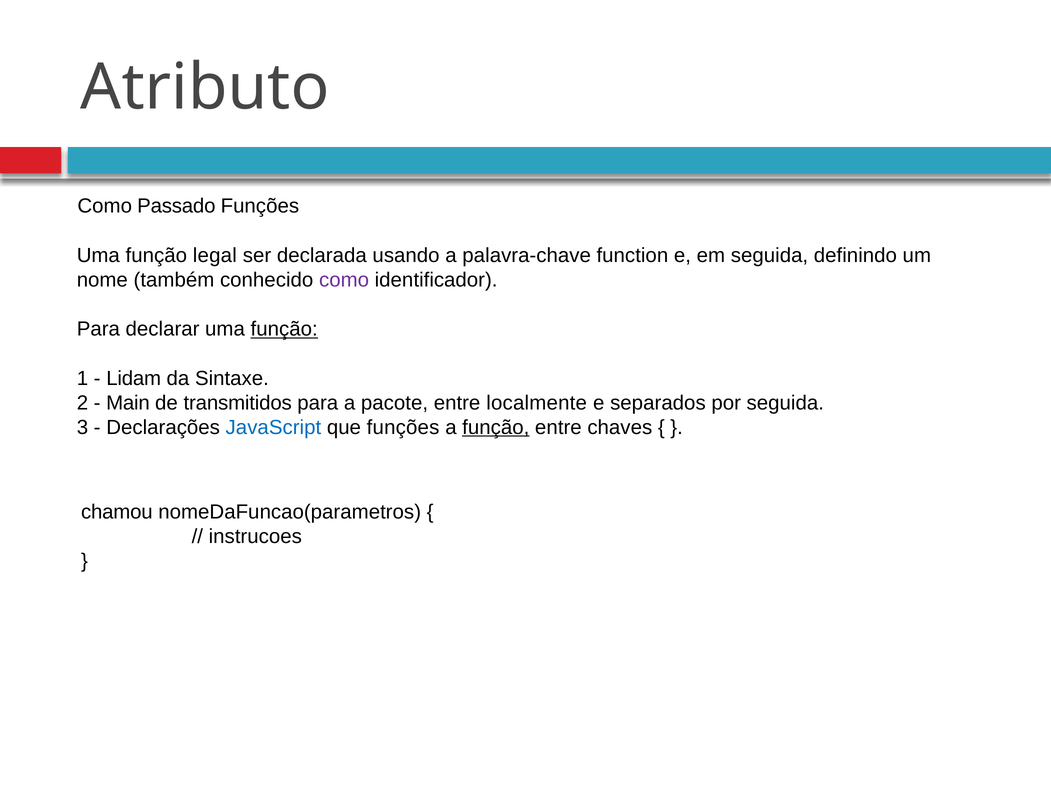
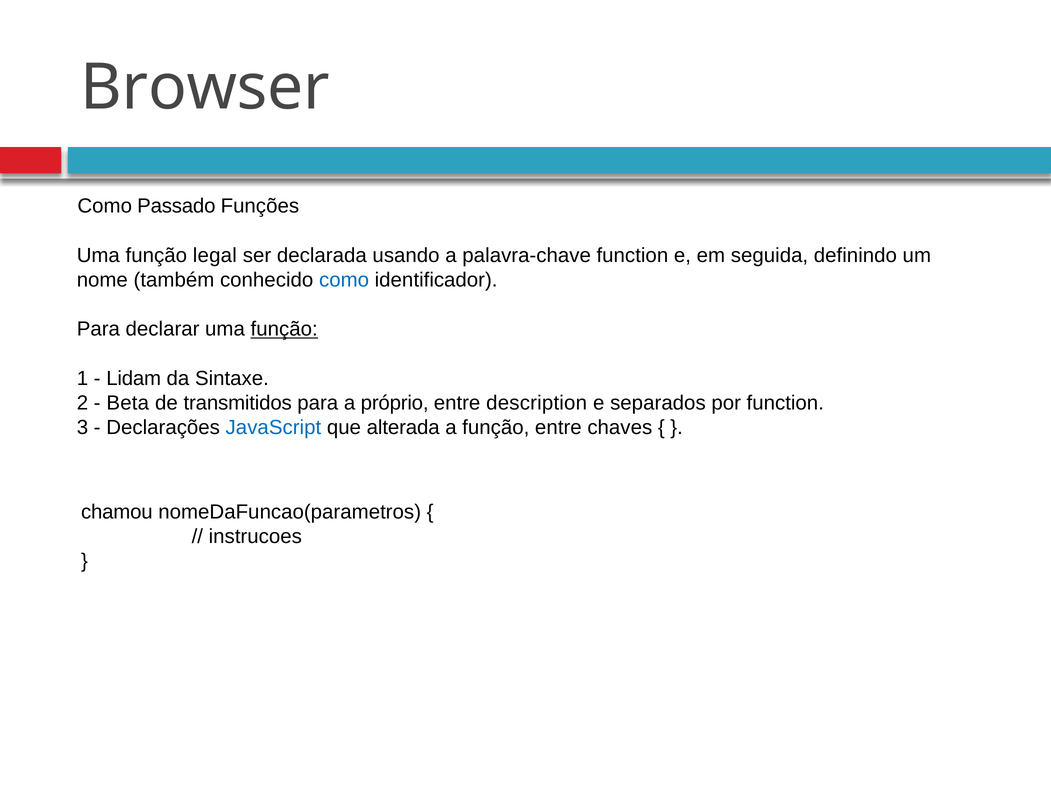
Atributo: Atributo -> Browser
como at (344, 280) colour: purple -> blue
Main: Main -> Beta
pacote: pacote -> próprio
localmente: localmente -> description
por seguida: seguida -> function
que funções: funções -> alterada
função at (496, 427) underline: present -> none
